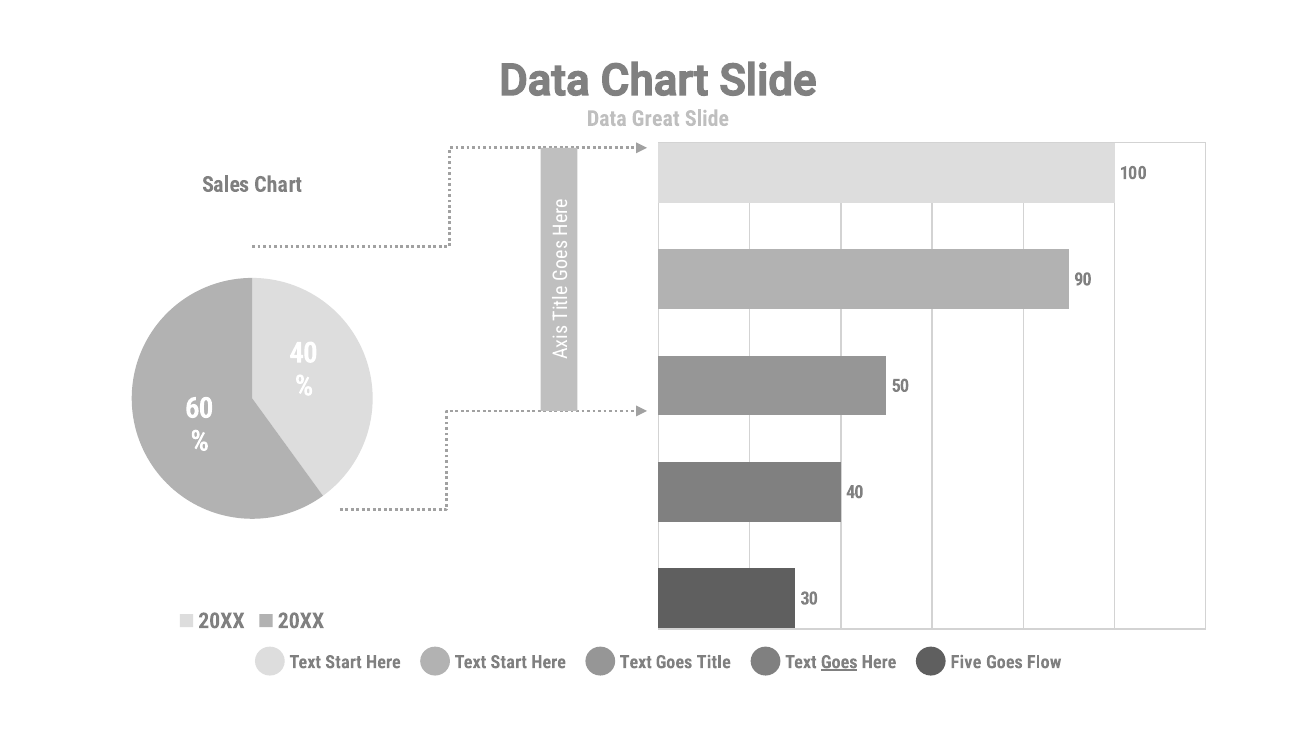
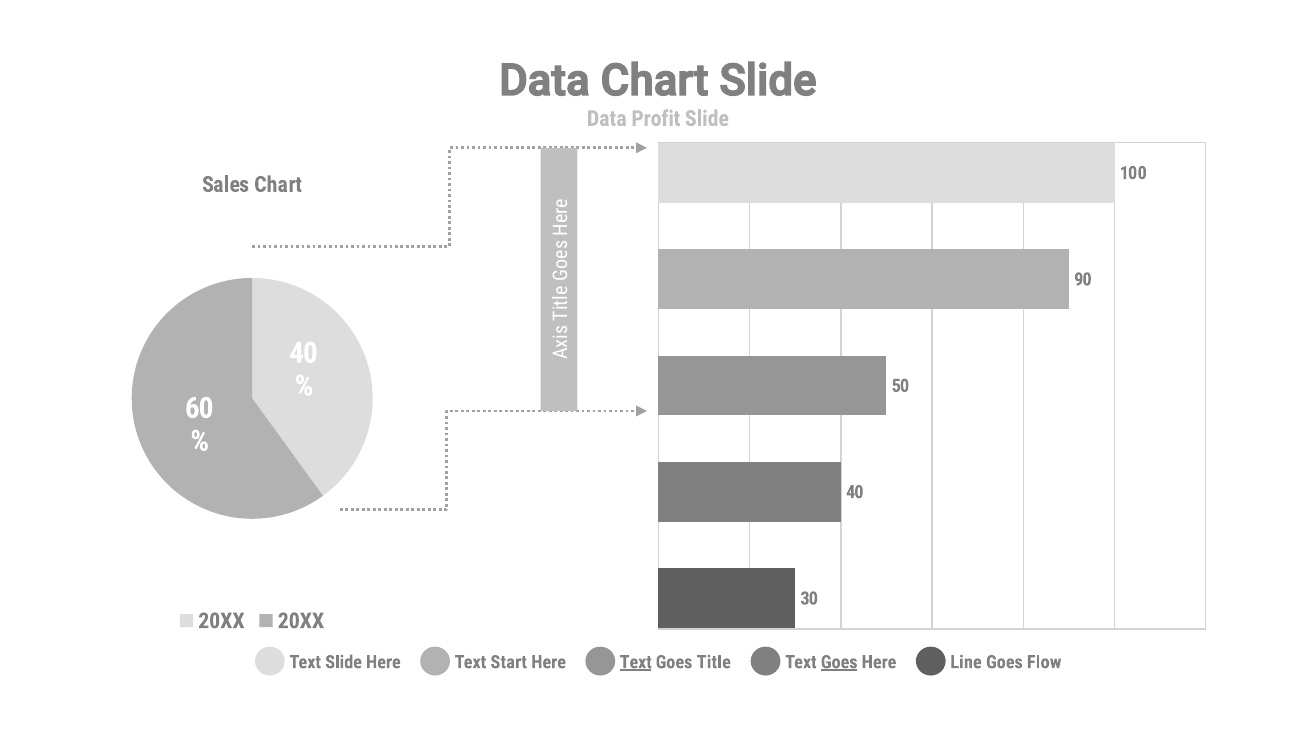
Great: Great -> Profit
Start at (343, 662): Start -> Slide
Text at (636, 662) underline: none -> present
Five: Five -> Line
